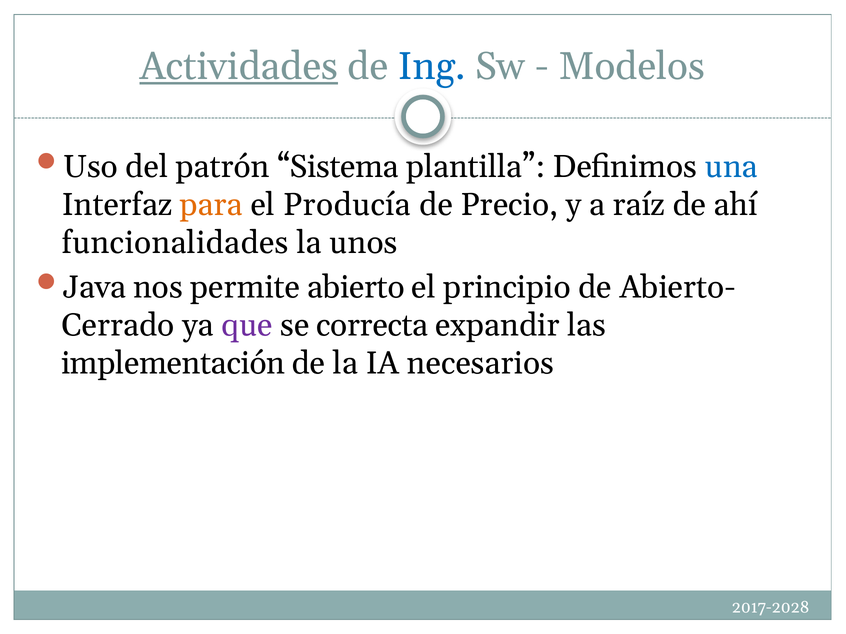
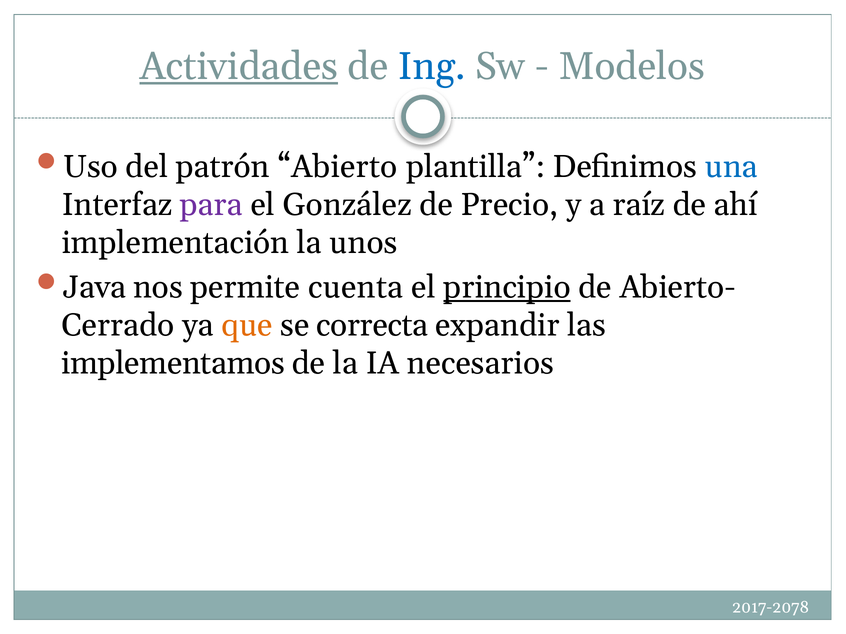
Sistema: Sistema -> Abierto
para colour: orange -> purple
Producía: Producía -> González
funcionalidades: funcionalidades -> implementación
abierto: abierto -> cuenta
principio underline: none -> present
que colour: purple -> orange
implementación: implementación -> implementamos
2017-2028: 2017-2028 -> 2017-2078
